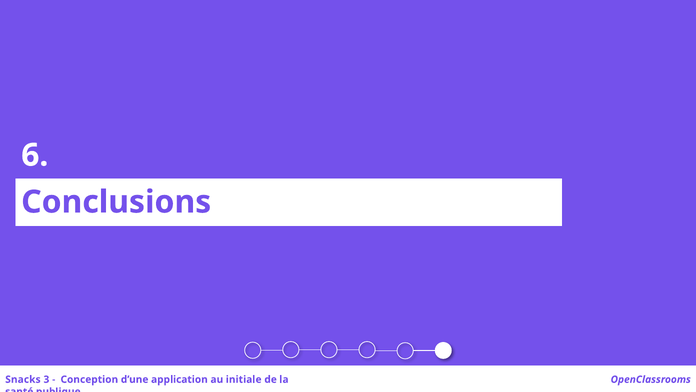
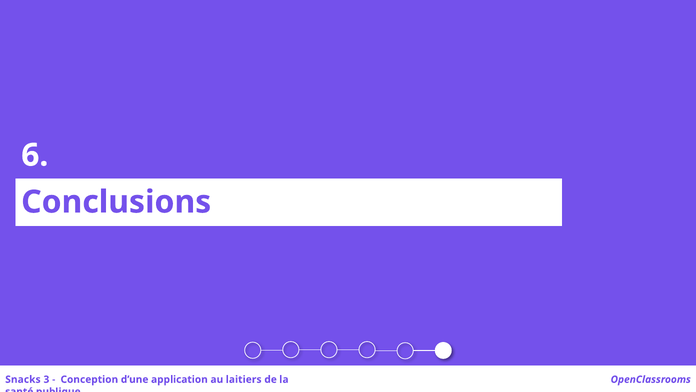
initiale: initiale -> laitiers
